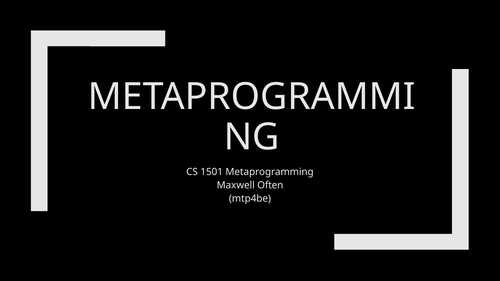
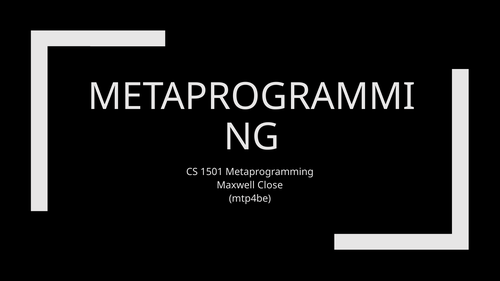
Often: Often -> Close
